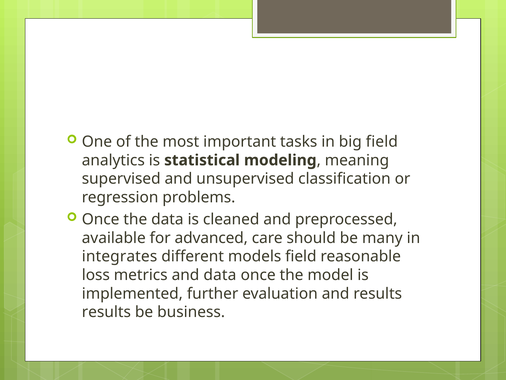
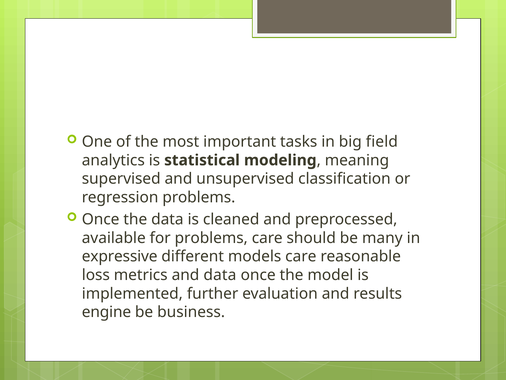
for advanced: advanced -> problems
integrates: integrates -> expressive
models field: field -> care
results at (106, 312): results -> engine
